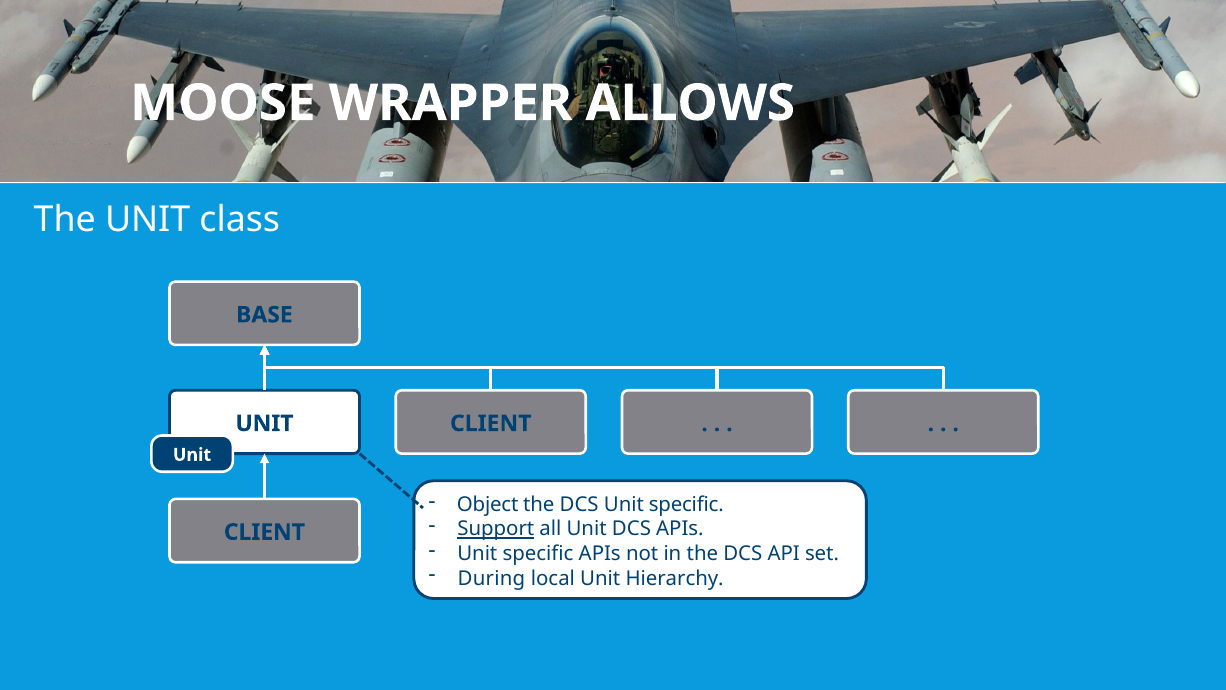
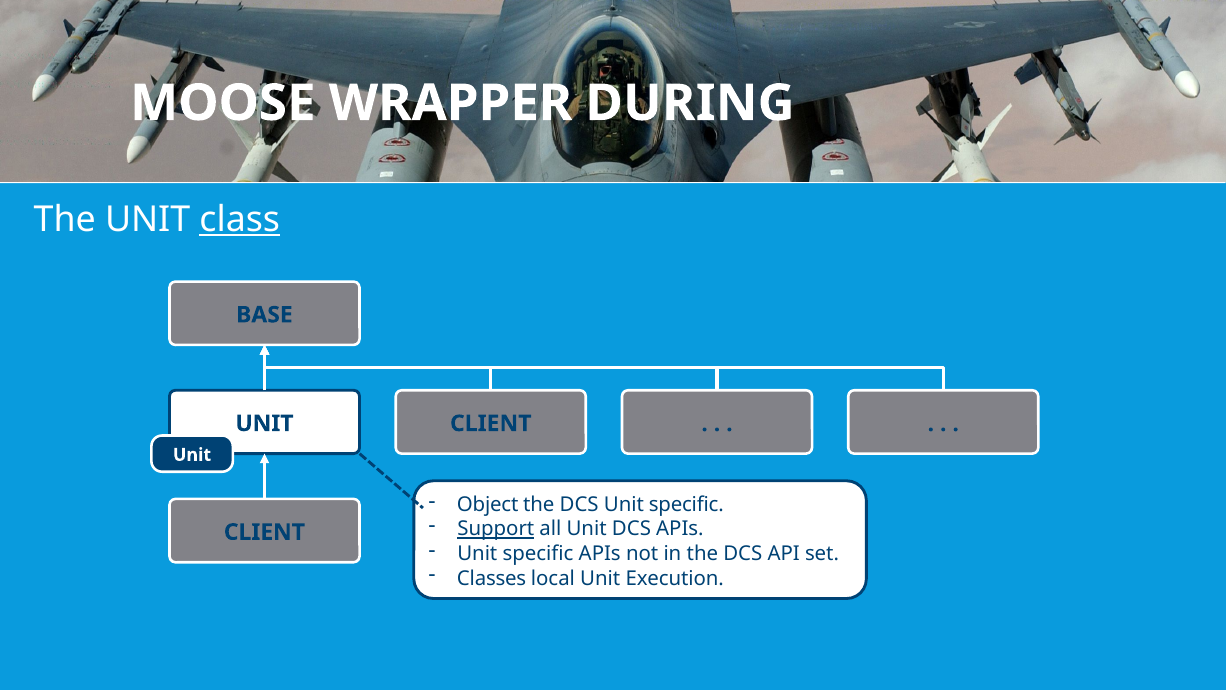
ALLOWS: ALLOWS -> DURING
class underline: none -> present
During: During -> Classes
Hierarchy: Hierarchy -> Execution
